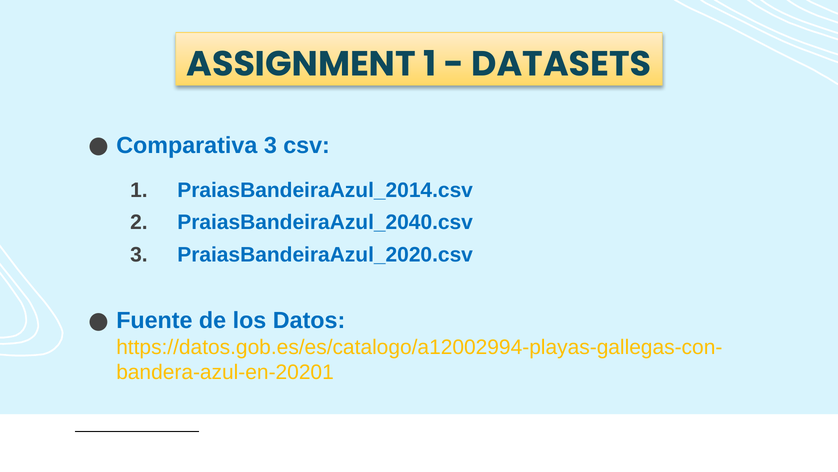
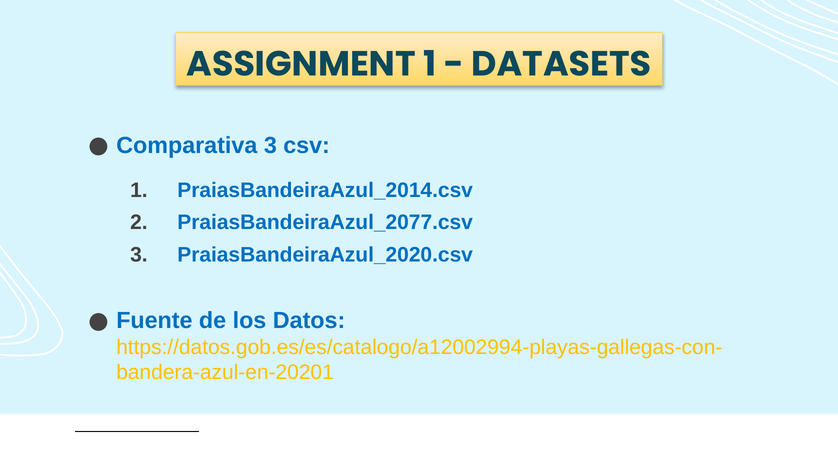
PraiasBandeiraAzul_2040.csv: PraiasBandeiraAzul_2040.csv -> PraiasBandeiraAzul_2077.csv
